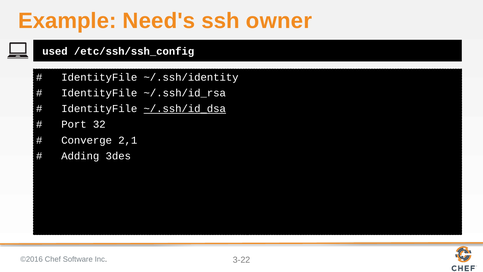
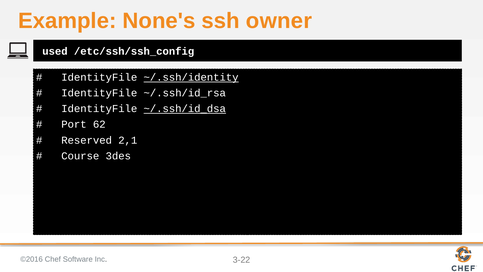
Need's: Need's -> None's
~/.ssh/identity underline: none -> present
32: 32 -> 62
Converge: Converge -> Reserved
Adding: Adding -> Course
